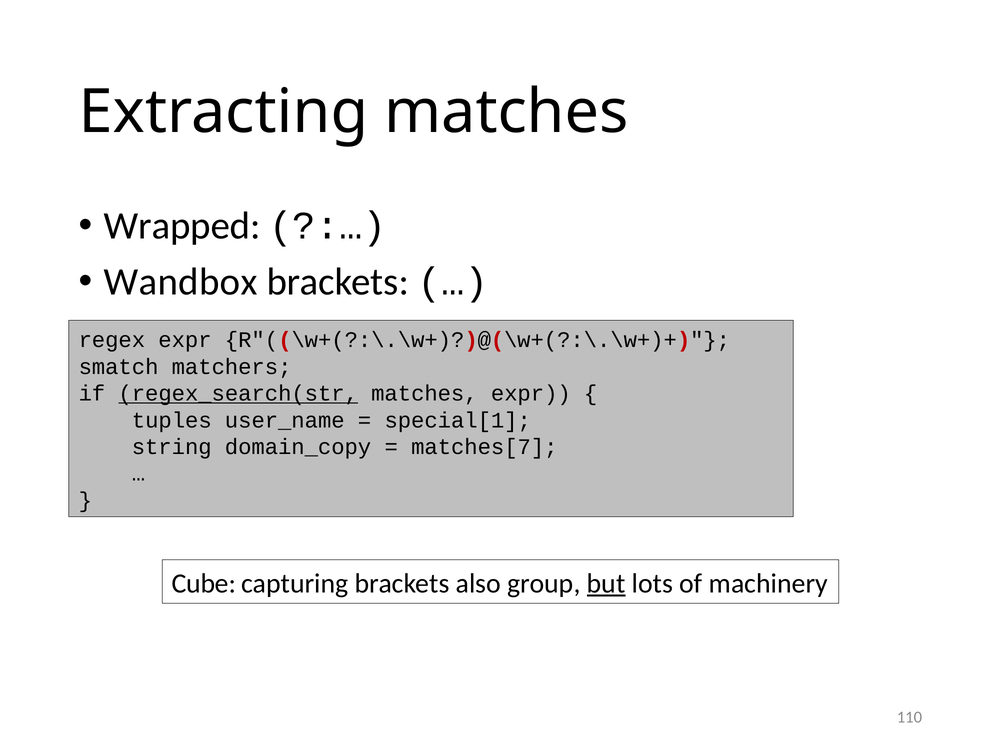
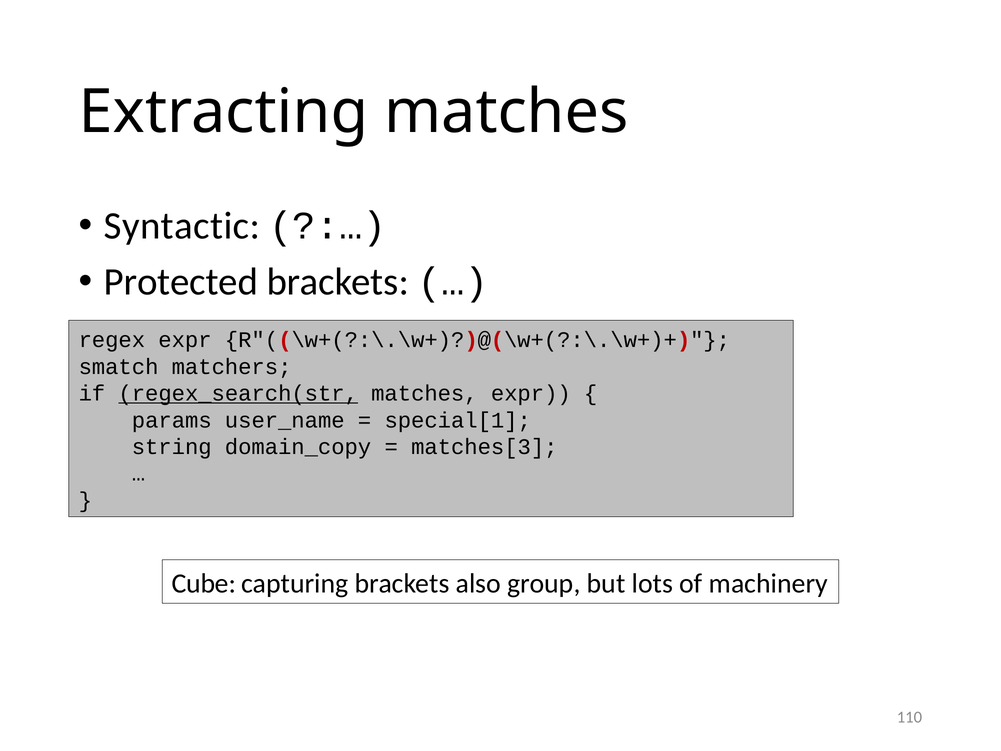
Wrapped: Wrapped -> Syntactic
Wandbox: Wandbox -> Protected
tuples: tuples -> params
matches[7: matches[7 -> matches[3
but underline: present -> none
